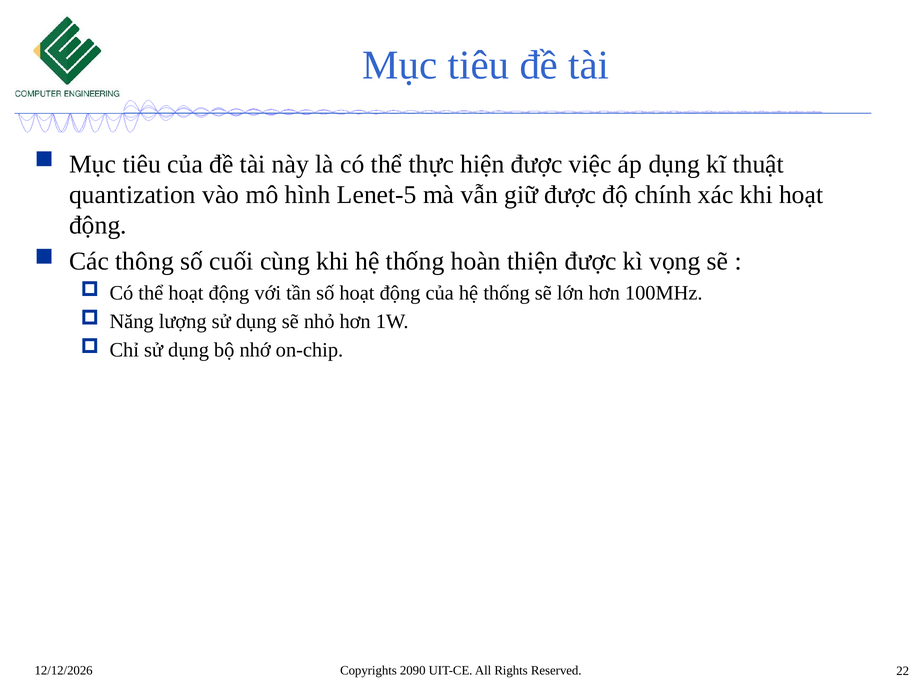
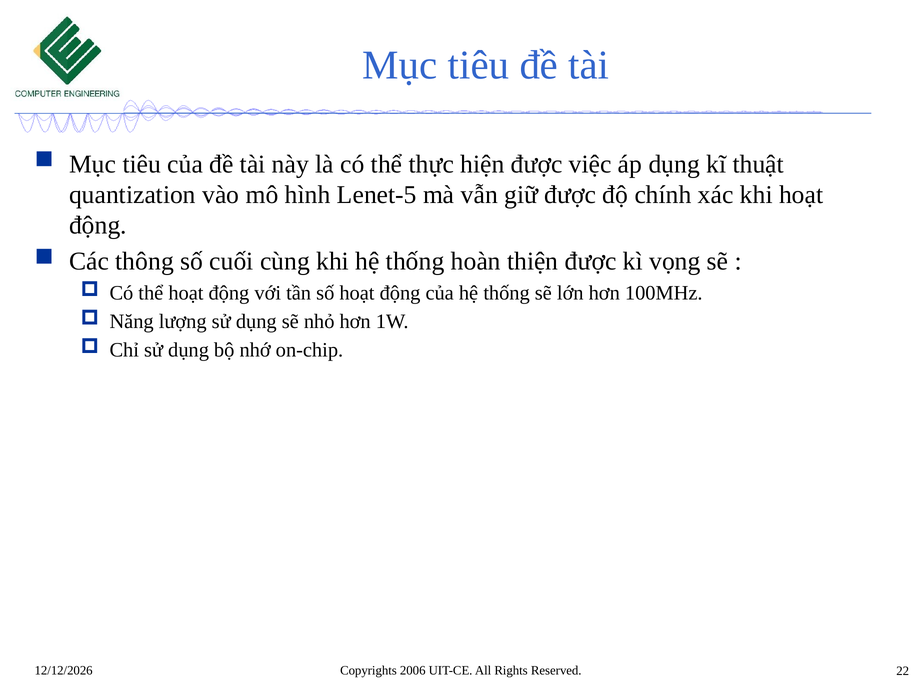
2090: 2090 -> 2006
